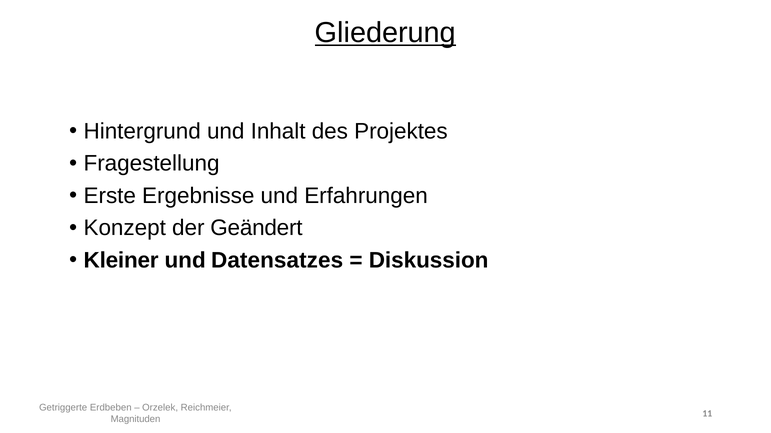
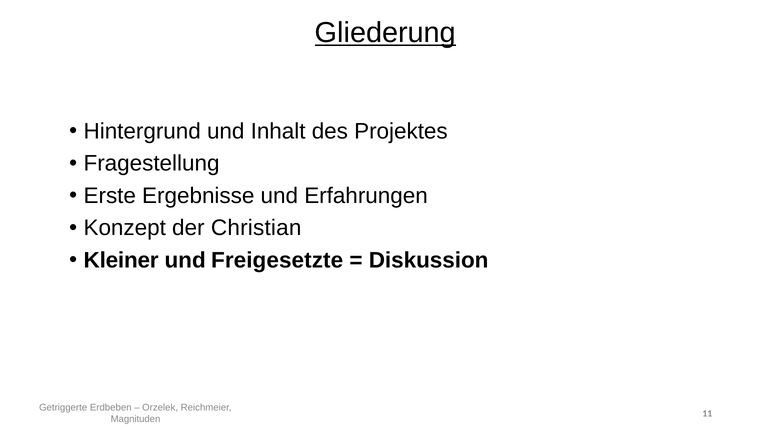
Geändert: Geändert -> Christian
Datensatzes: Datensatzes -> Freigesetzte
